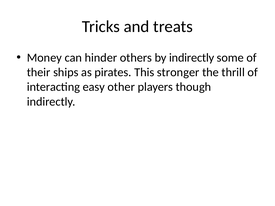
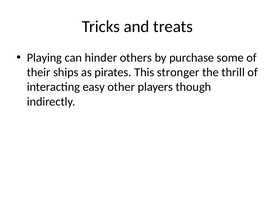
Money: Money -> Playing
by indirectly: indirectly -> purchase
